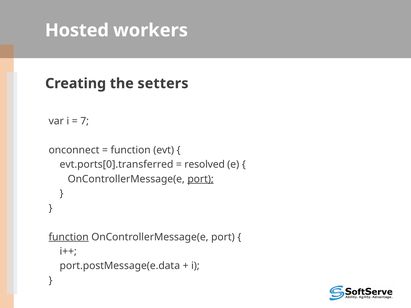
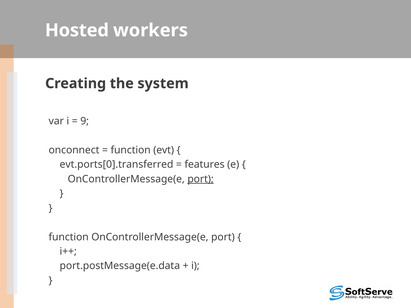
setters: setters -> system
7: 7 -> 9
resolved: resolved -> features
function at (69, 237) underline: present -> none
